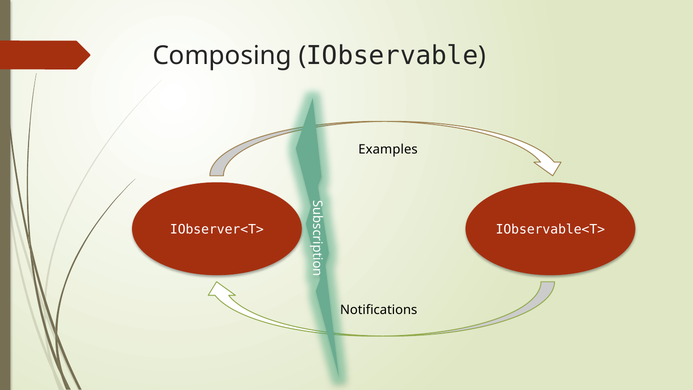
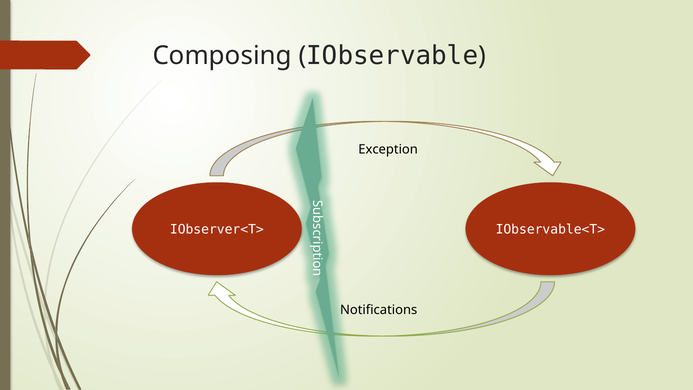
Examples: Examples -> Exception
